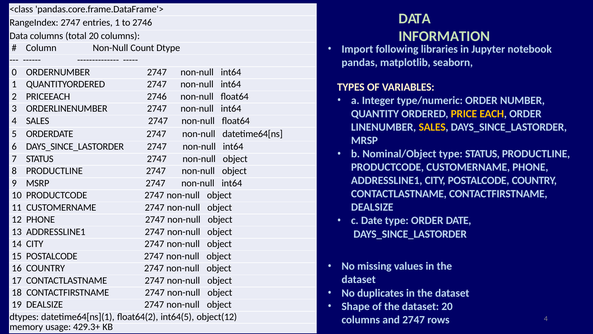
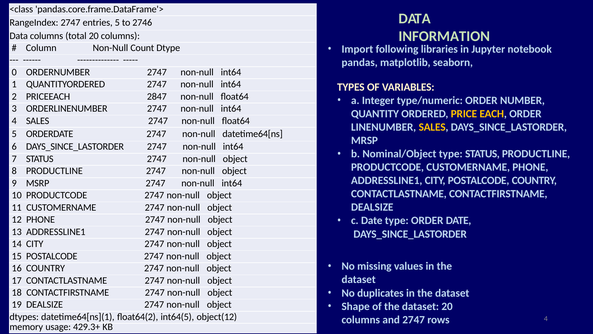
entries 1: 1 -> 5
PRICEEACH 2746: 2746 -> 2847
